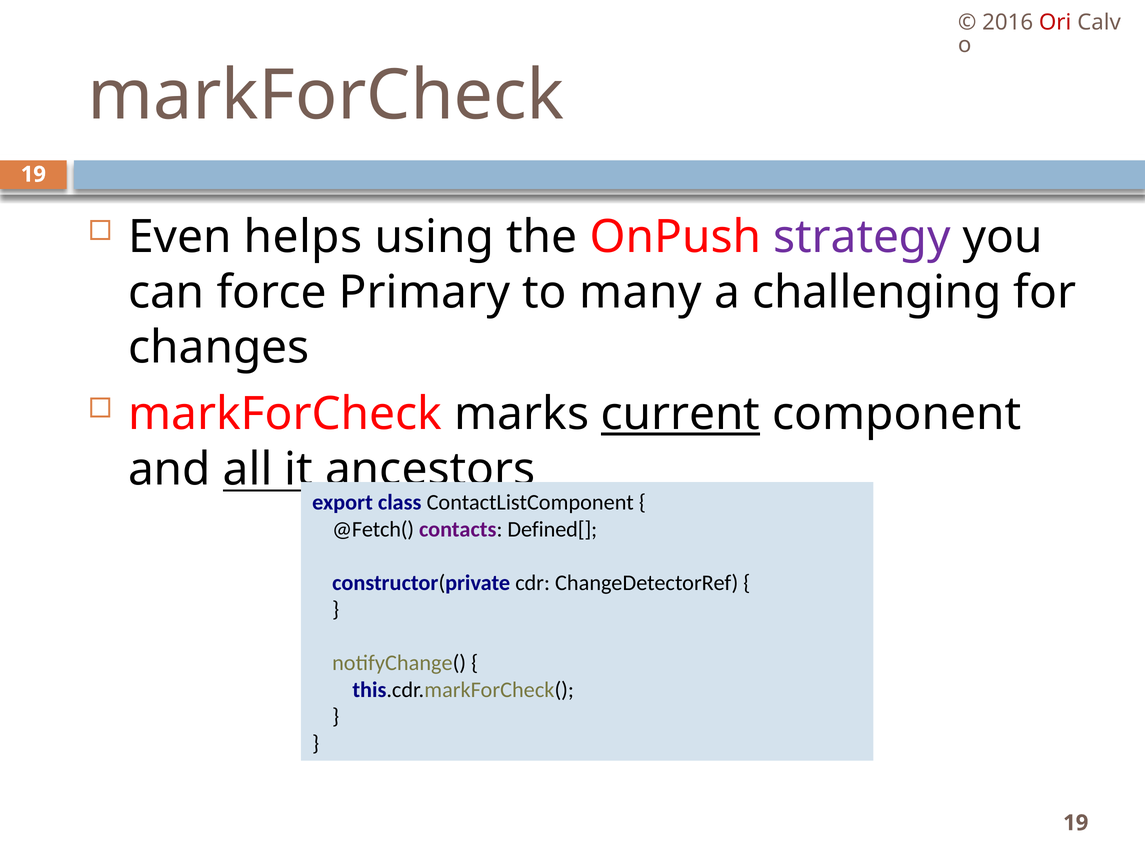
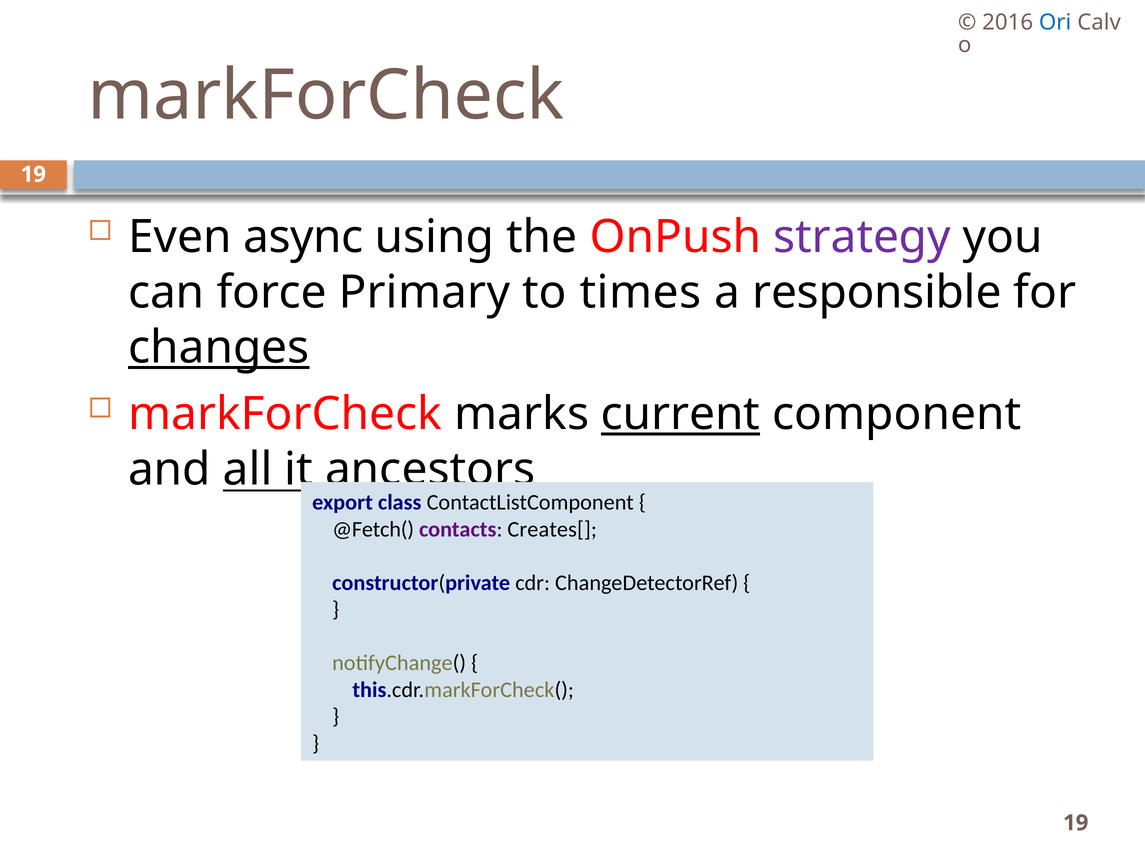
Ori colour: red -> blue
helps: helps -> async
many: many -> times
challenging: challenging -> responsible
changes underline: none -> present
Defined[: Defined[ -> Creates[
